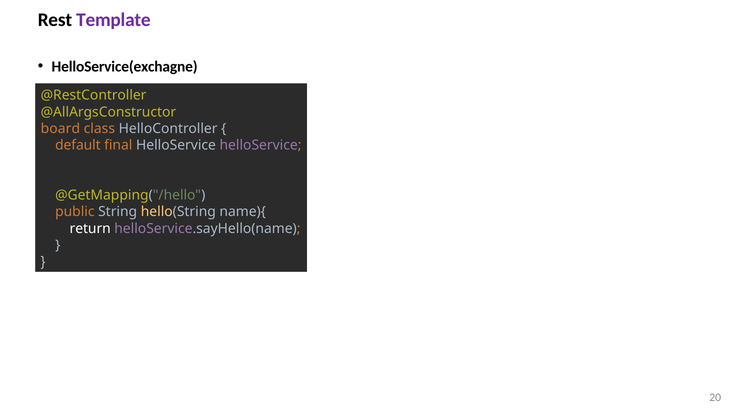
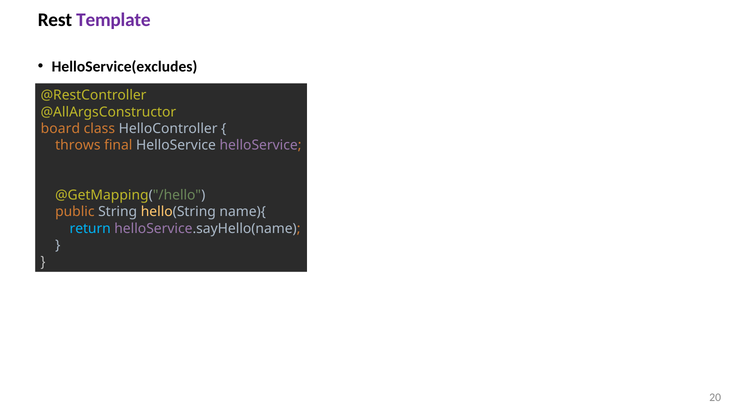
HelloService(exchagne: HelloService(exchagne -> HelloService(excludes
default: default -> throws
return colour: white -> light blue
